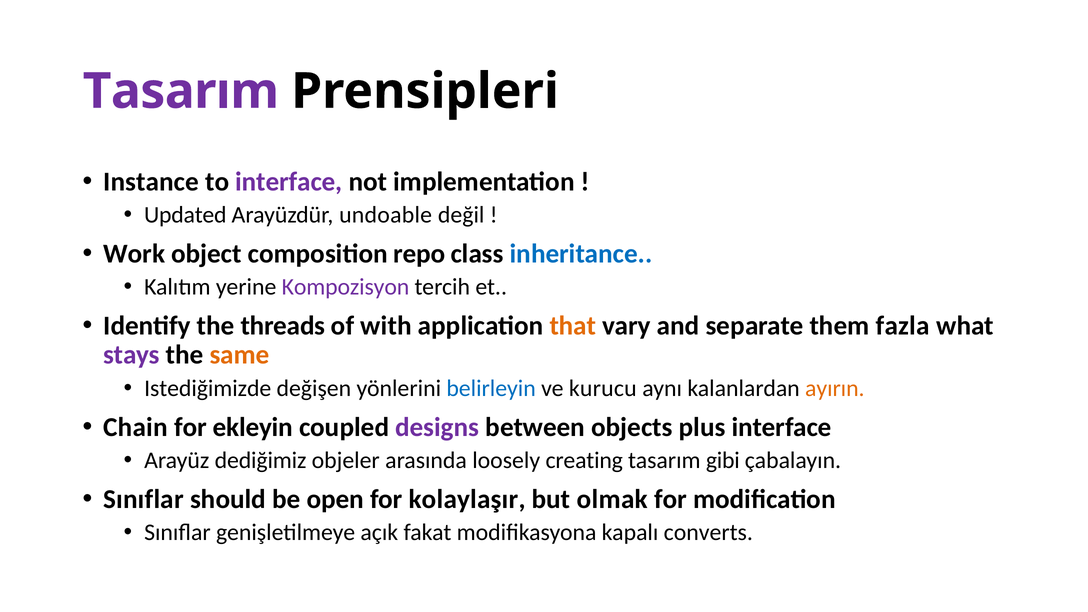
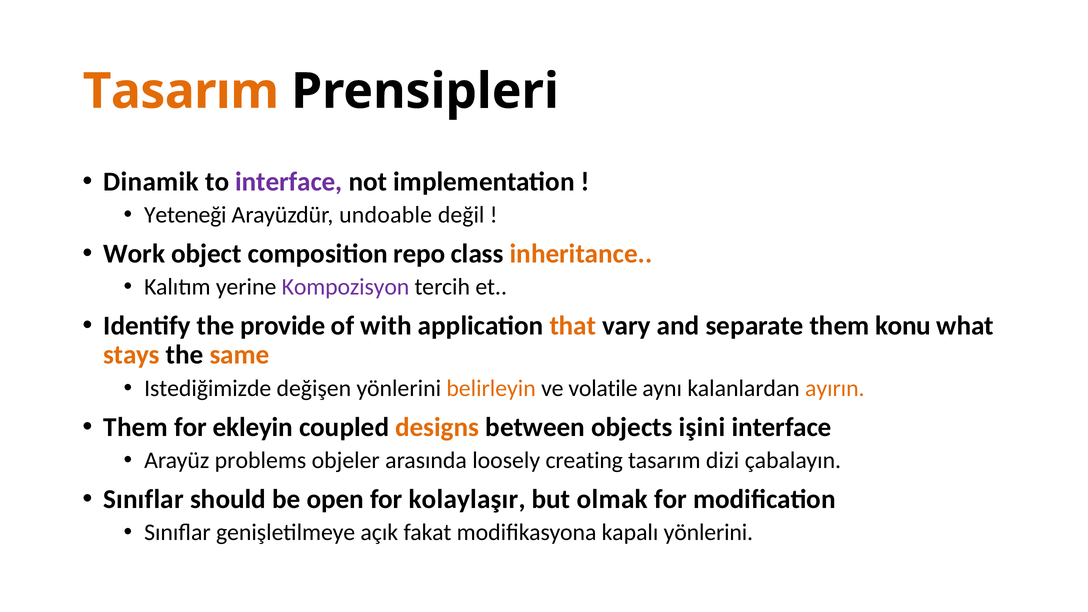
Tasarım at (181, 91) colour: purple -> orange
Instance: Instance -> Dinamik
Updated: Updated -> Yeteneği
inheritance colour: blue -> orange
threads: threads -> provide
fazla: fazla -> konu
stays colour: purple -> orange
belirleyin colour: blue -> orange
kurucu: kurucu -> volatile
Chain at (136, 427): Chain -> Them
designs colour: purple -> orange
plus: plus -> işini
dediğimiz: dediğimiz -> problems
gibi: gibi -> dizi
kapalı converts: converts -> yönlerini
